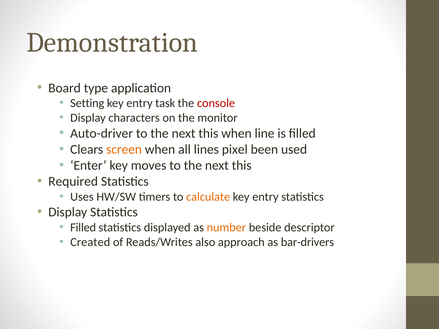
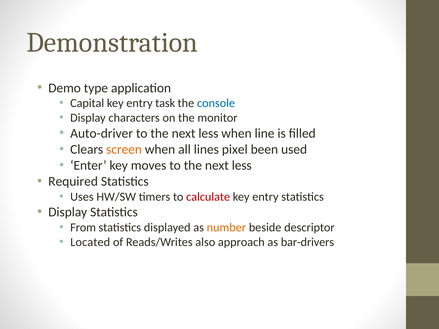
Board: Board -> Demo
Setting: Setting -> Capital
console colour: red -> blue
this at (208, 133): this -> less
this at (242, 166): this -> less
calculate colour: orange -> red
Filled at (83, 228): Filled -> From
Created: Created -> Located
